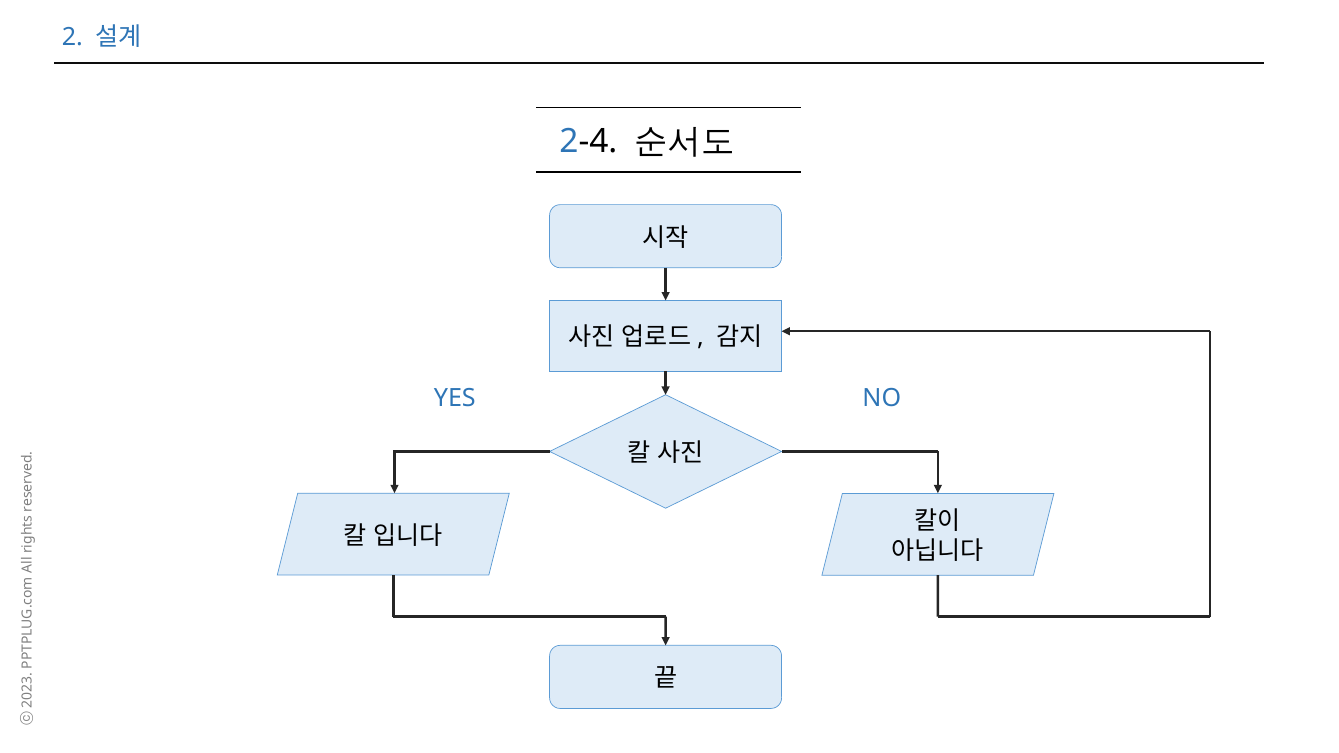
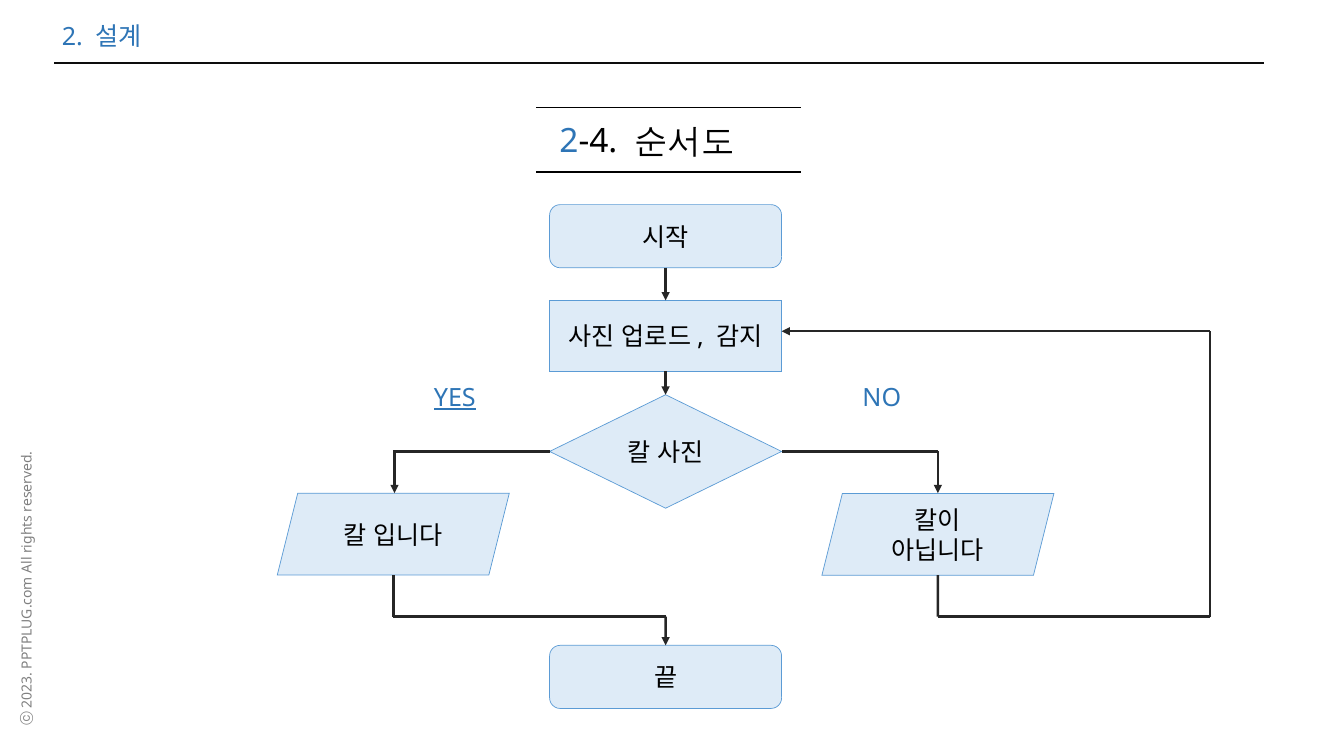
YES underline: none -> present
